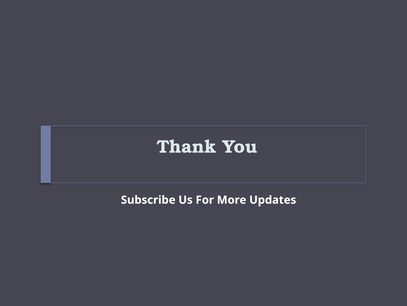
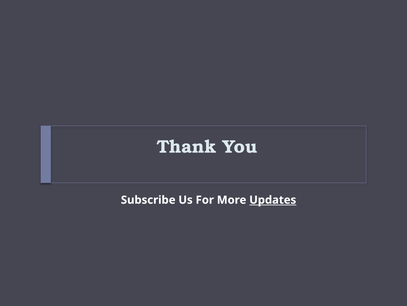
Updates underline: none -> present
